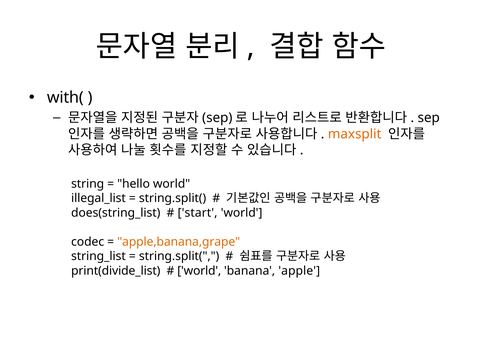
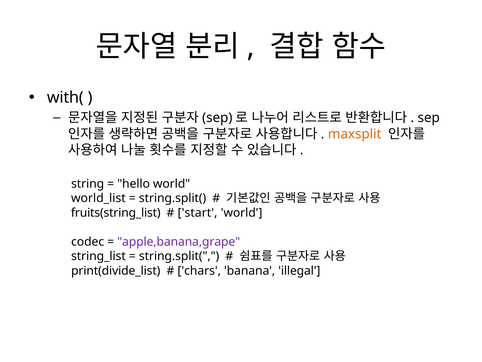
illegal_list: illegal_list -> world_list
does(string_list: does(string_list -> fruits(string_list
apple,banana,grape colour: orange -> purple
world at (199, 270): world -> chars
apple: apple -> illegal
